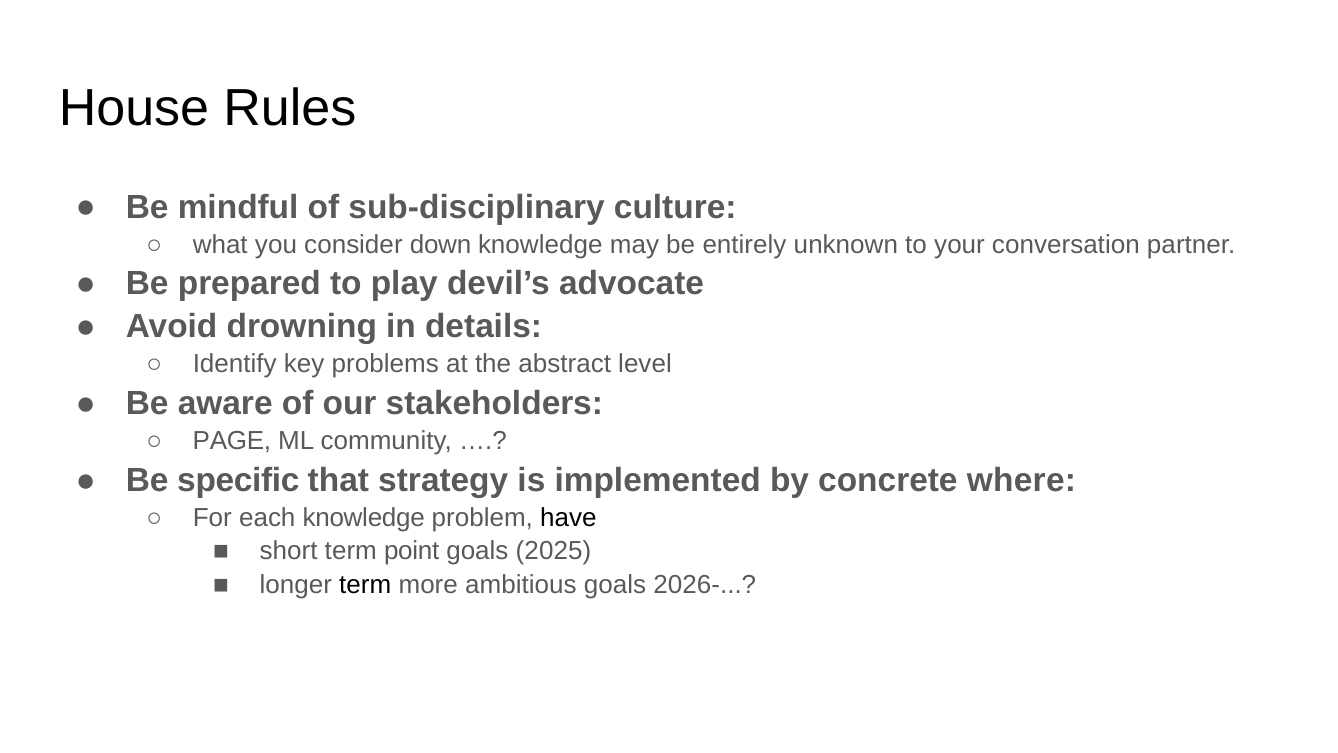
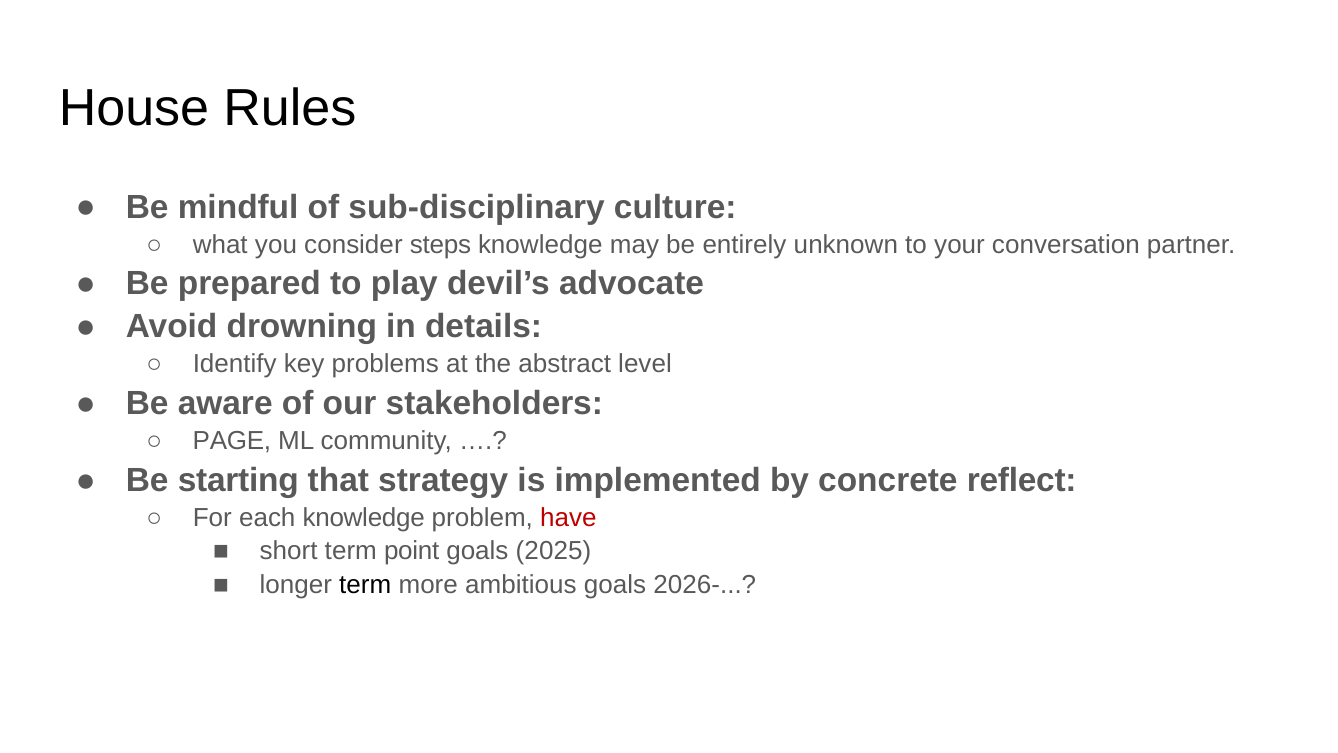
down: down -> steps
specific: specific -> starting
where: where -> reflect
have colour: black -> red
